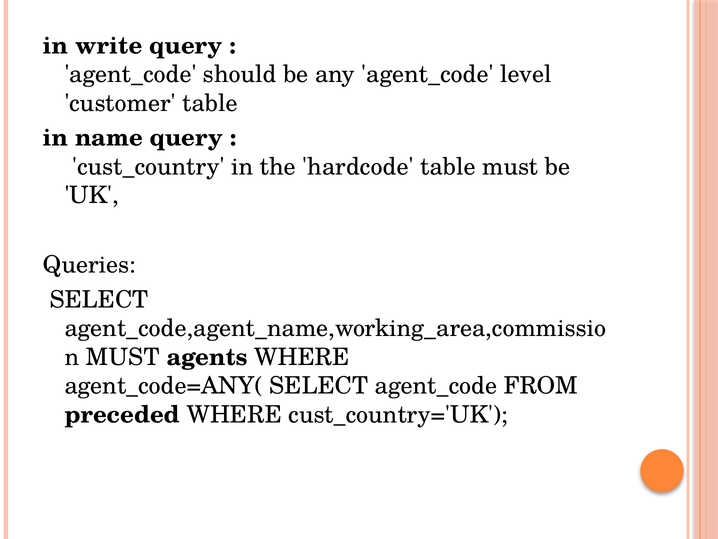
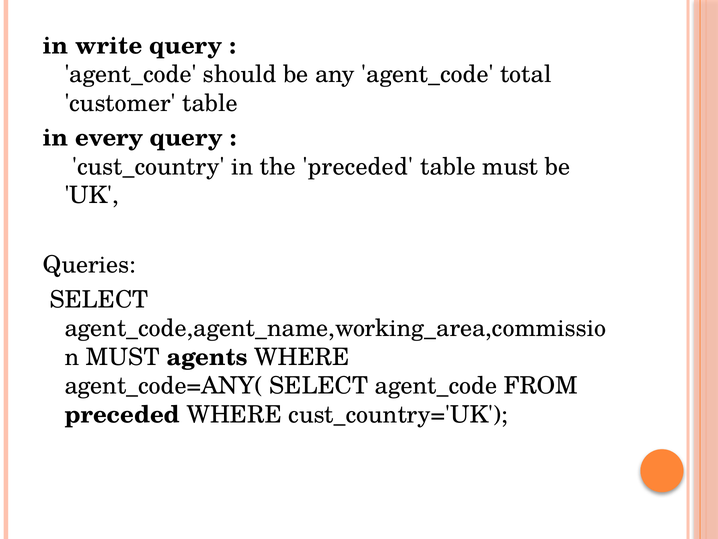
level: level -> total
name: name -> every
the hardcode: hardcode -> preceded
